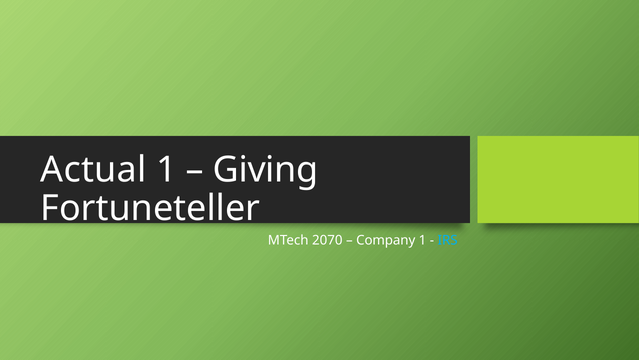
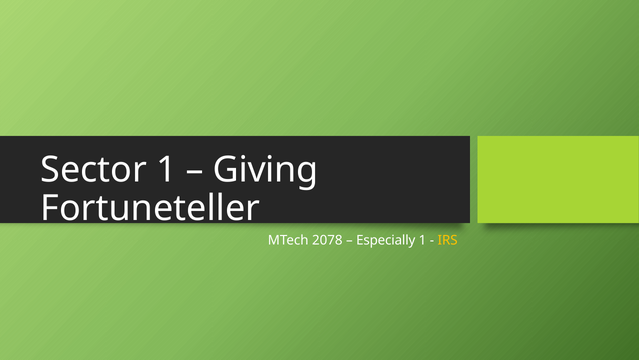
Actual: Actual -> Sector
2070: 2070 -> 2078
Company: Company -> Especially
IRS colour: light blue -> yellow
